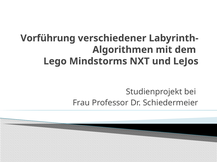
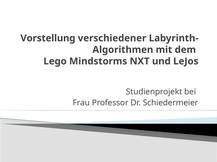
Vorführung: Vorführung -> Vorstellung
